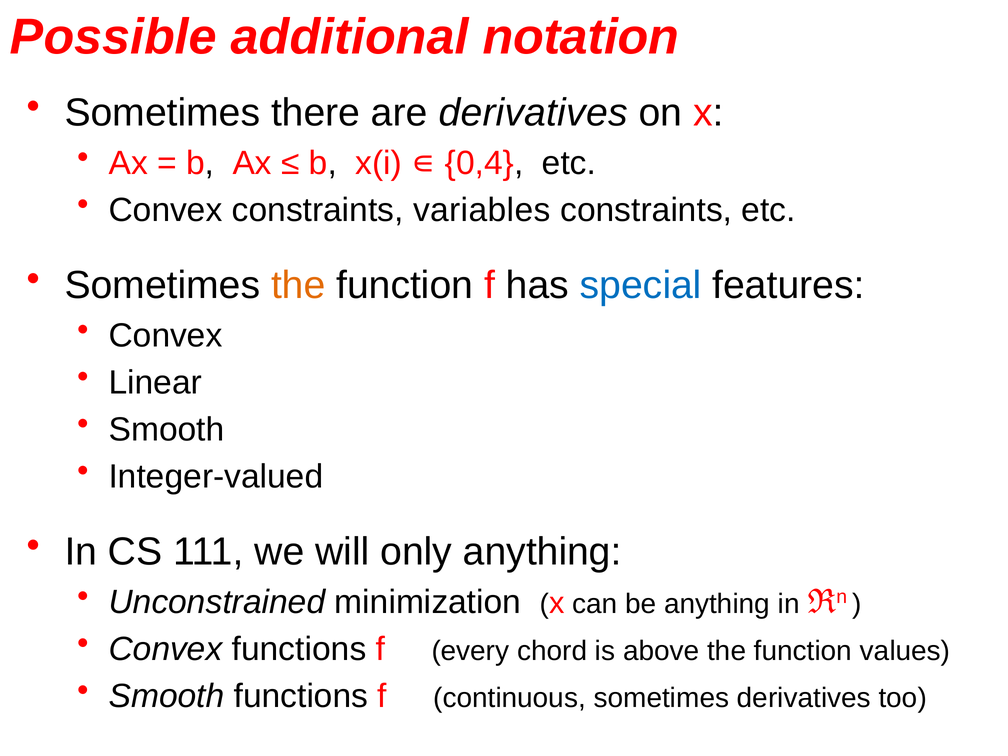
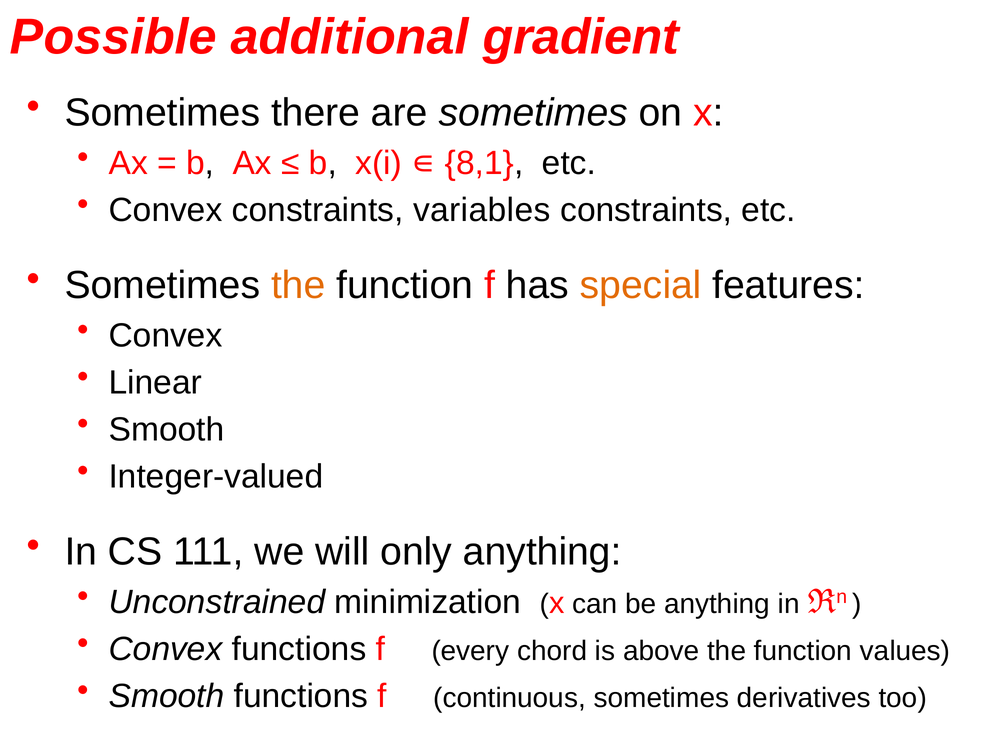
notation: notation -> gradient
are derivatives: derivatives -> sometimes
0,4: 0,4 -> 8,1
special colour: blue -> orange
